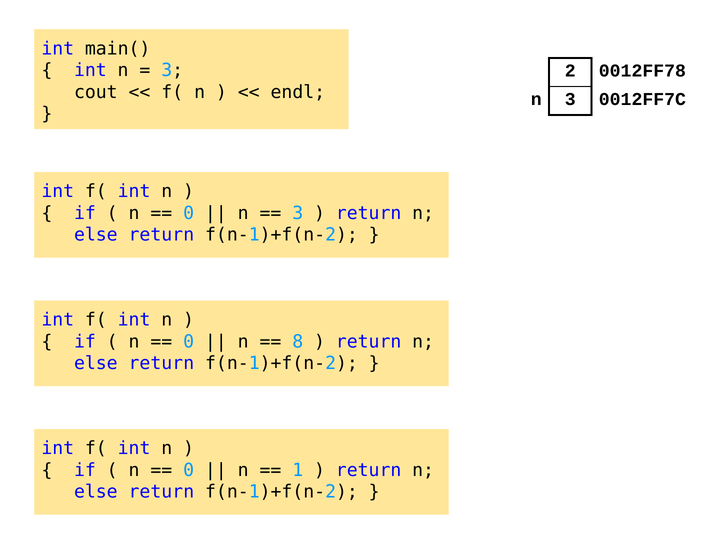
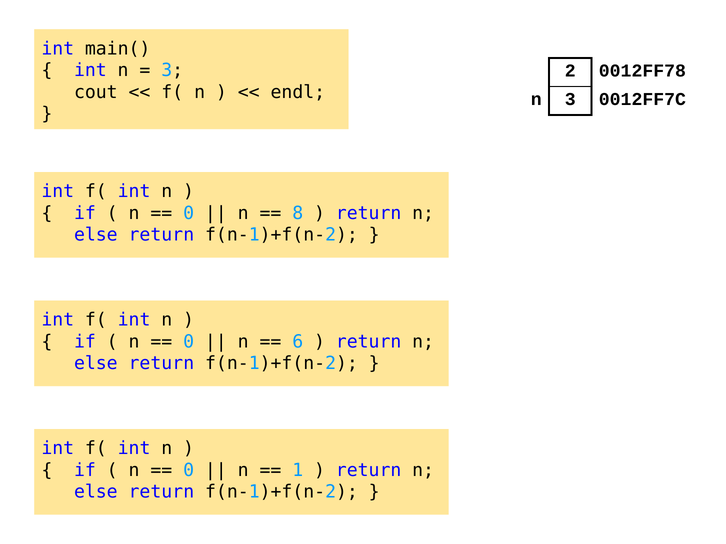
3 at (298, 213): 3 -> 8
8: 8 -> 6
